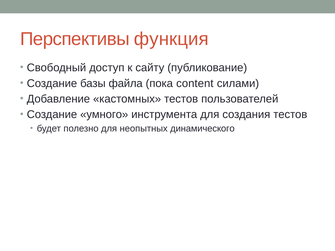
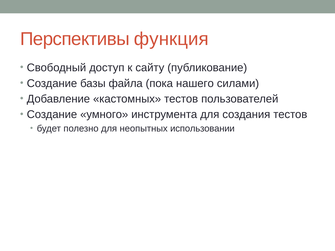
content: content -> нашего
динамического: динамического -> использовании
